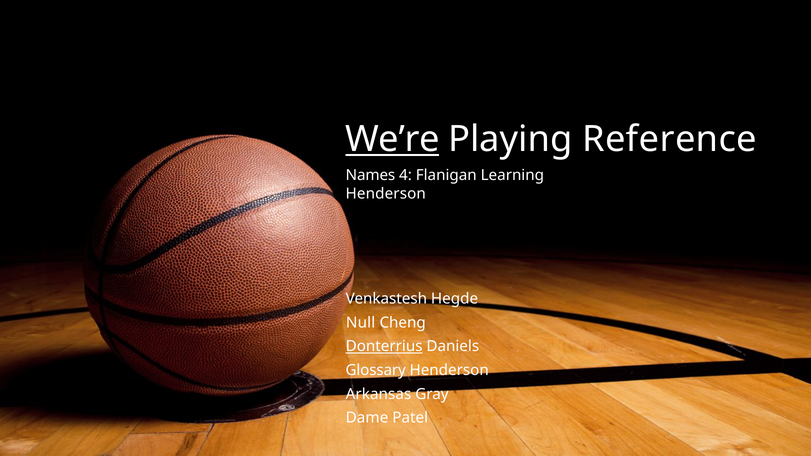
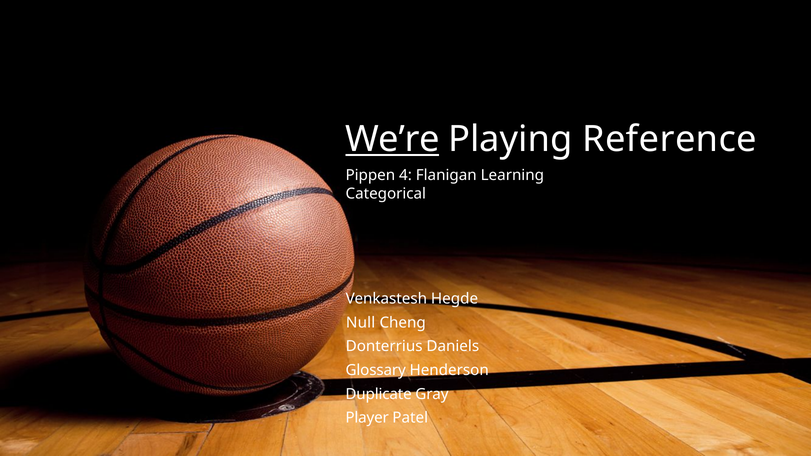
Names: Names -> Pippen
Henderson at (386, 194): Henderson -> Categorical
Donterrius underline: present -> none
Arkansas: Arkansas -> Duplicate
Dame: Dame -> Player
